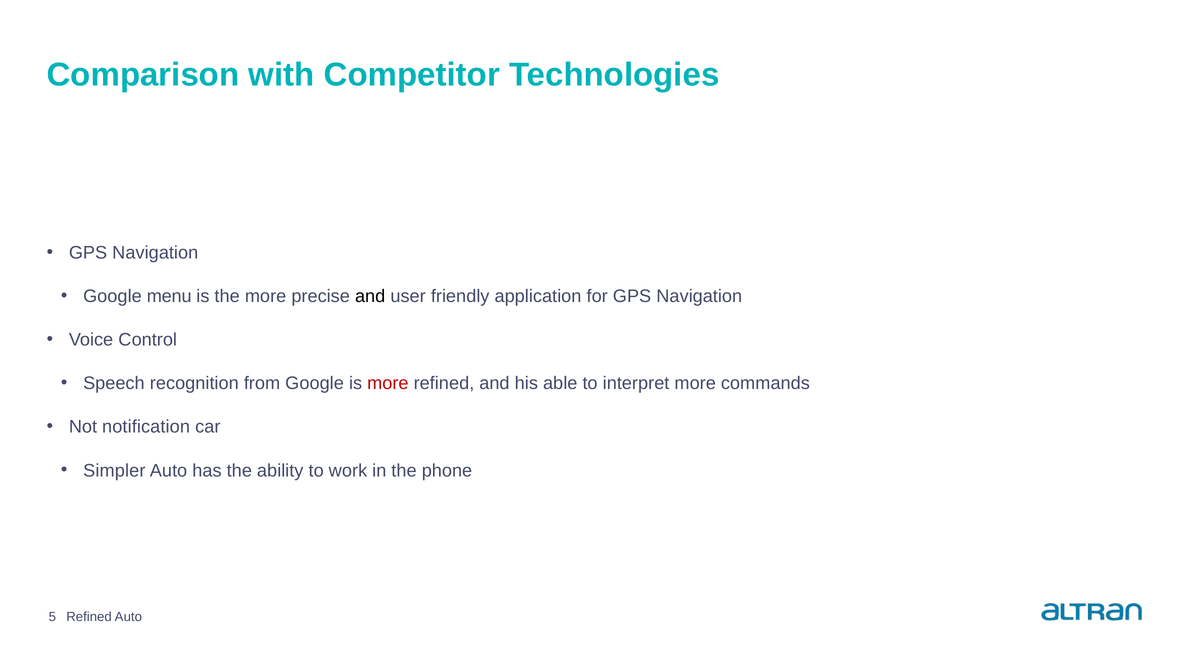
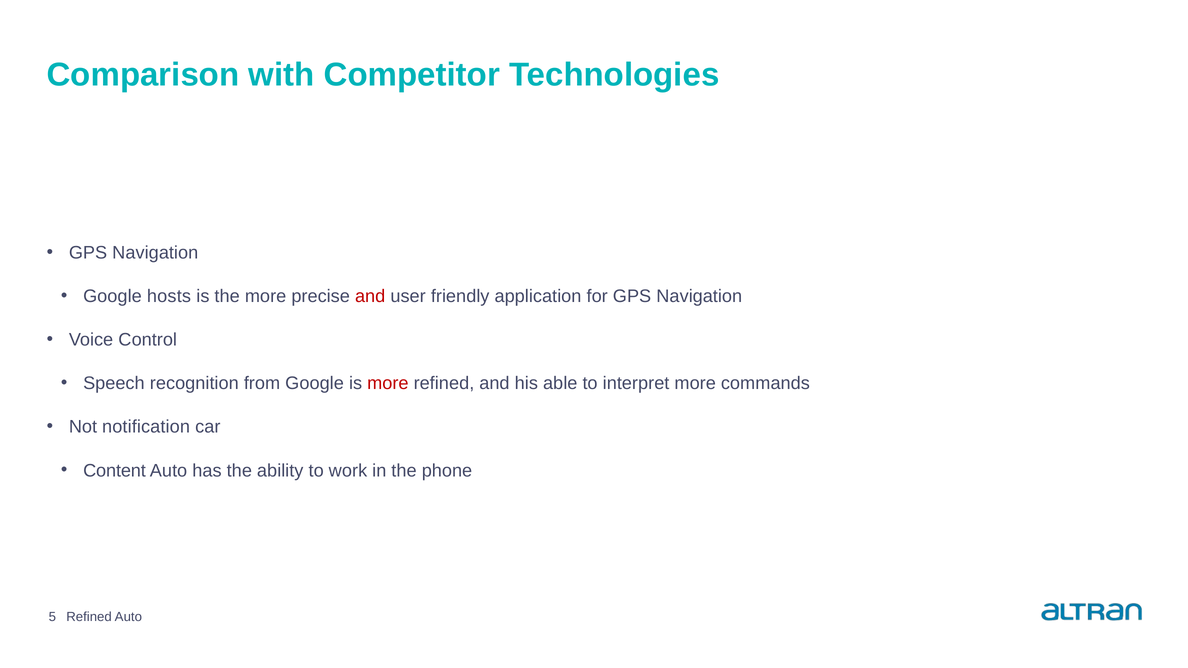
menu: menu -> hosts
and at (370, 296) colour: black -> red
Simpler: Simpler -> Content
